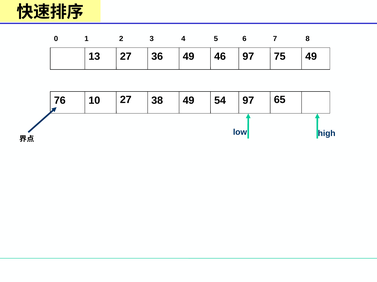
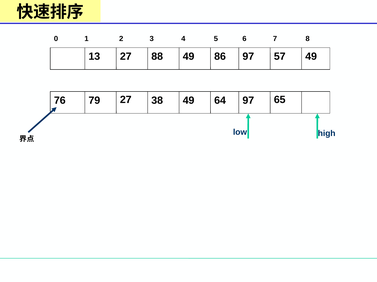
36: 36 -> 88
46: 46 -> 86
75: 75 -> 57
54: 54 -> 64
10: 10 -> 79
